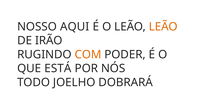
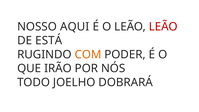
LEÃO at (163, 27) colour: orange -> red
IRÃO: IRÃO -> ESTÁ
ESTÁ: ESTÁ -> IRÃO
